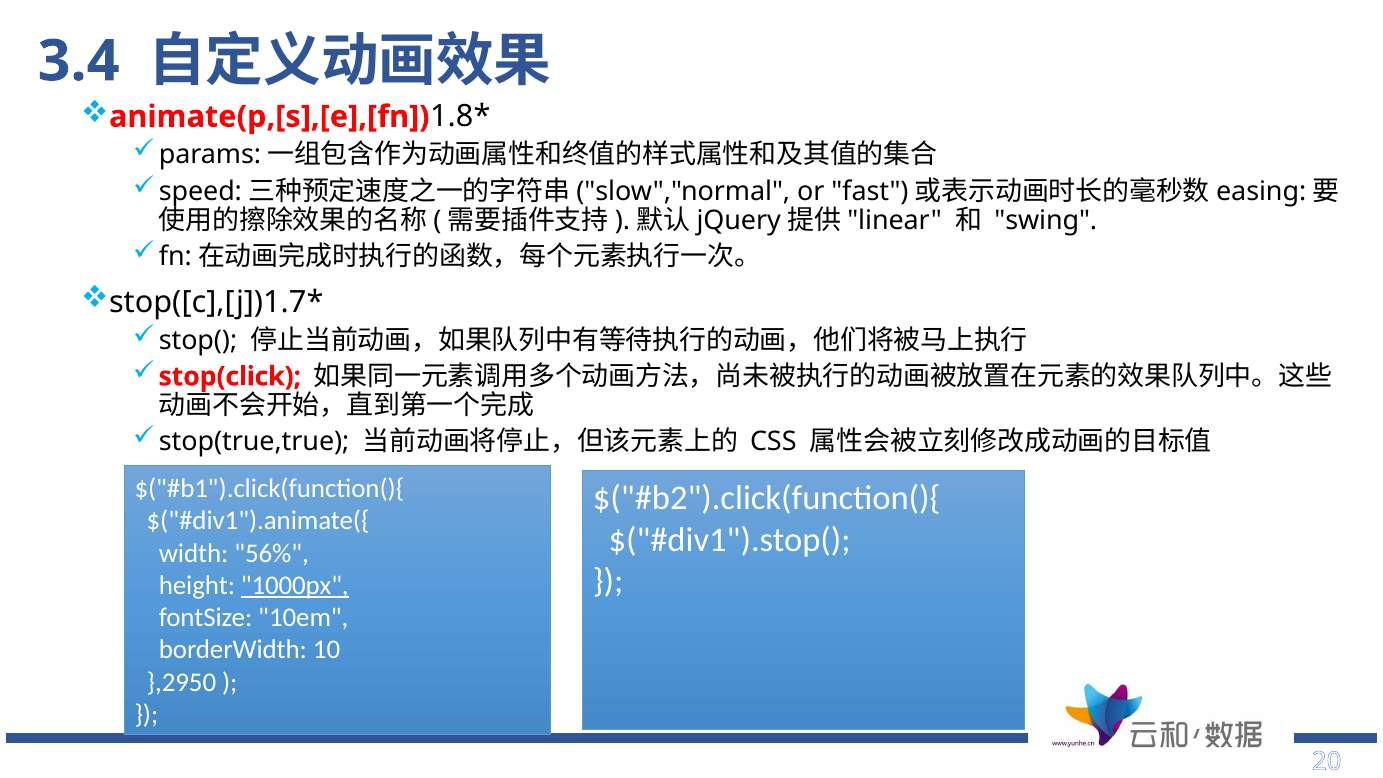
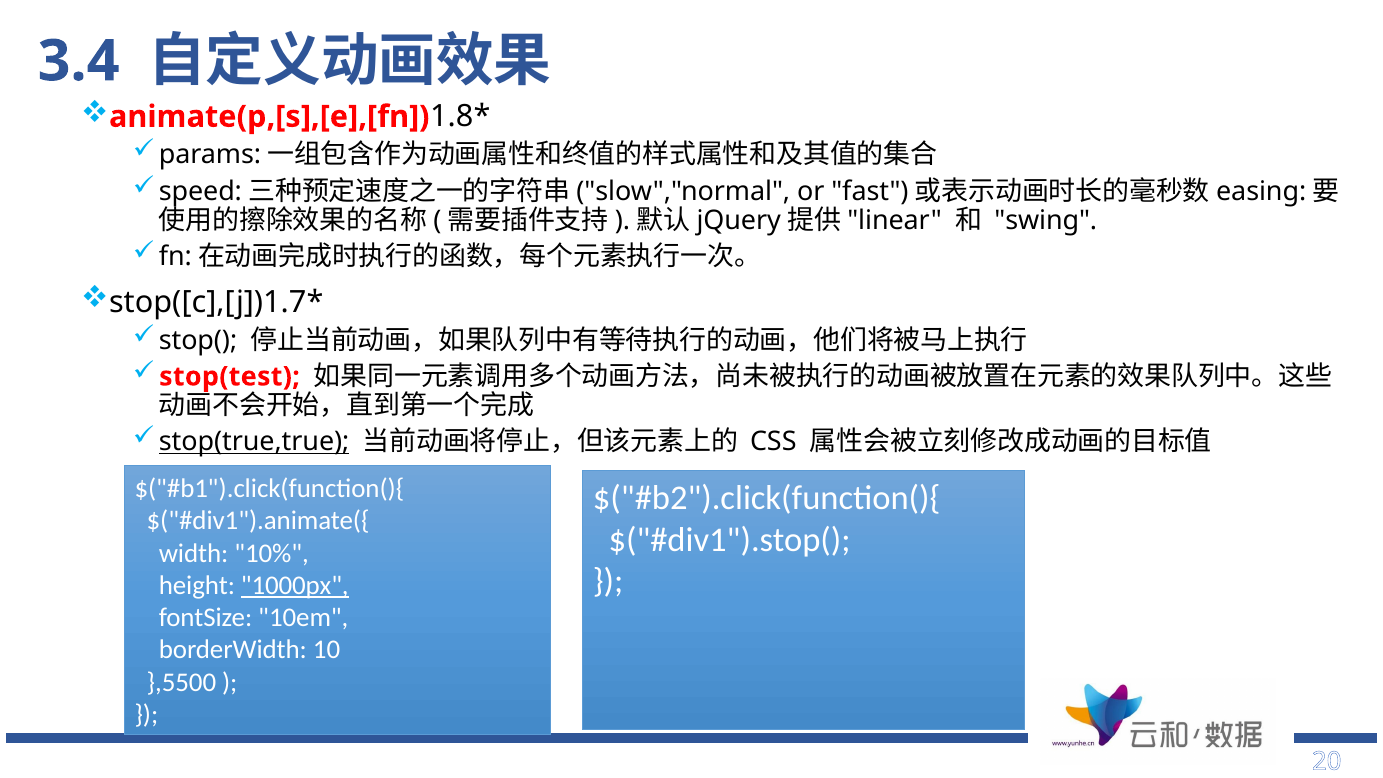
stop(click: stop(click -> stop(test
stop(true,true underline: none -> present
56%: 56% -> 10%
},2950: },2950 -> },5500
